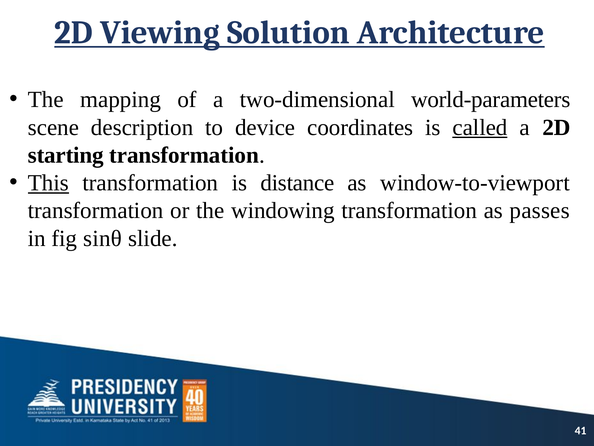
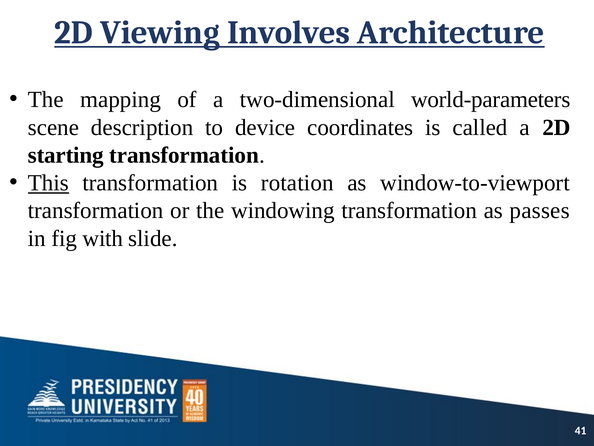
Solution: Solution -> Involves
called underline: present -> none
distance: distance -> rotation
sinθ: sinθ -> with
